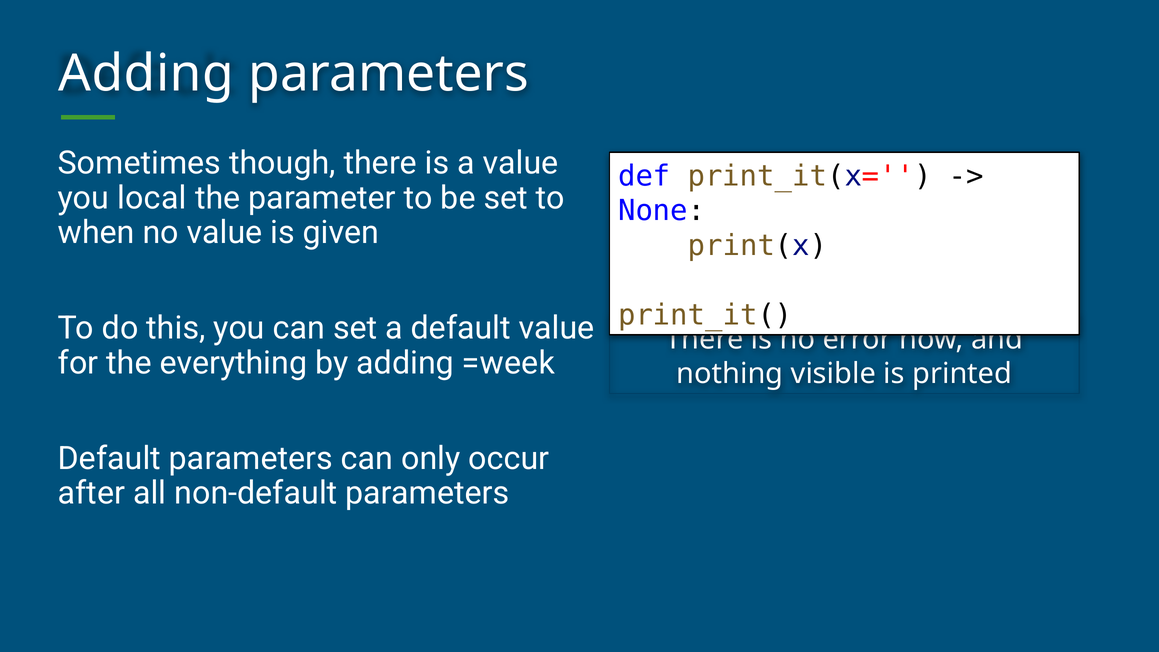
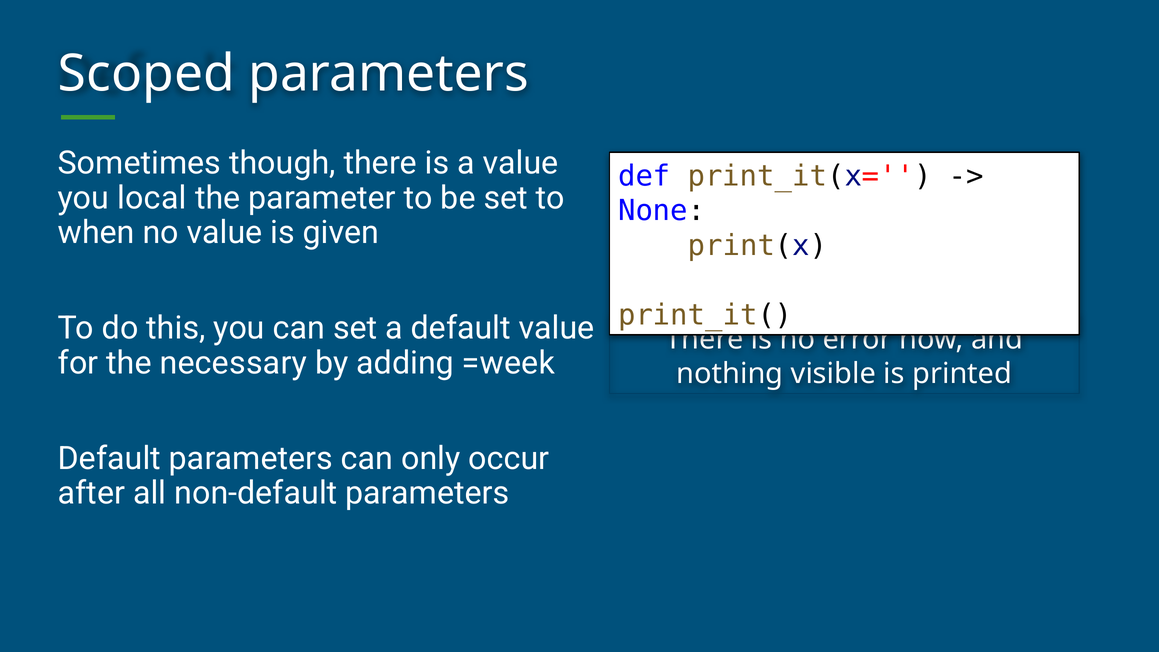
Adding at (146, 74): Adding -> Scoped
everything: everything -> necessary
